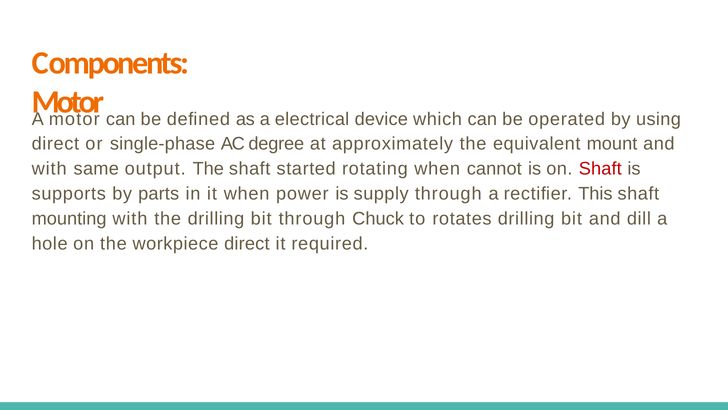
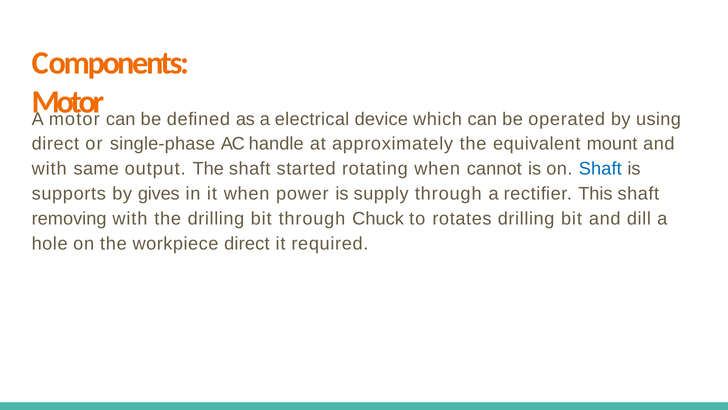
degree: degree -> handle
Shaft at (600, 169) colour: red -> blue
parts: parts -> gives
mounting: mounting -> removing
